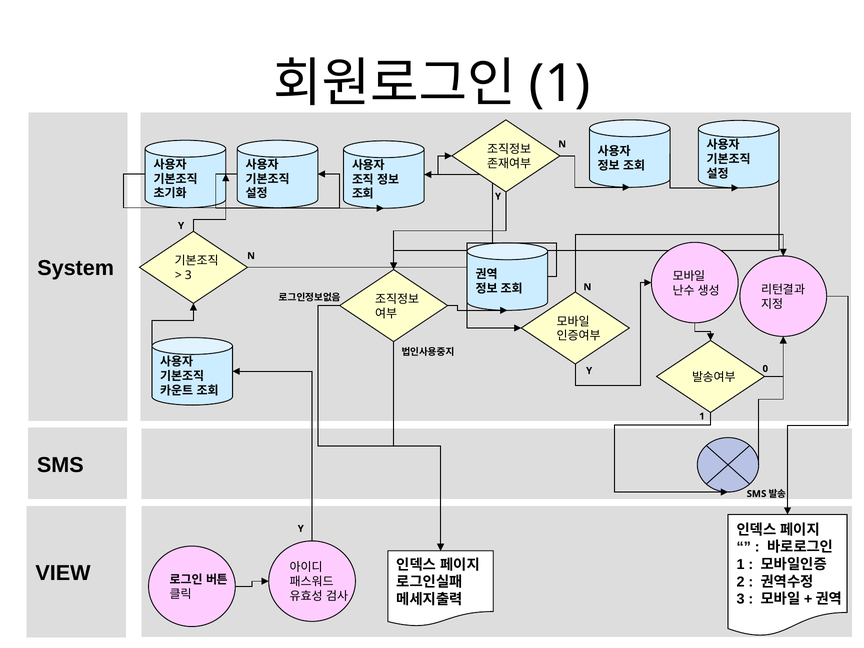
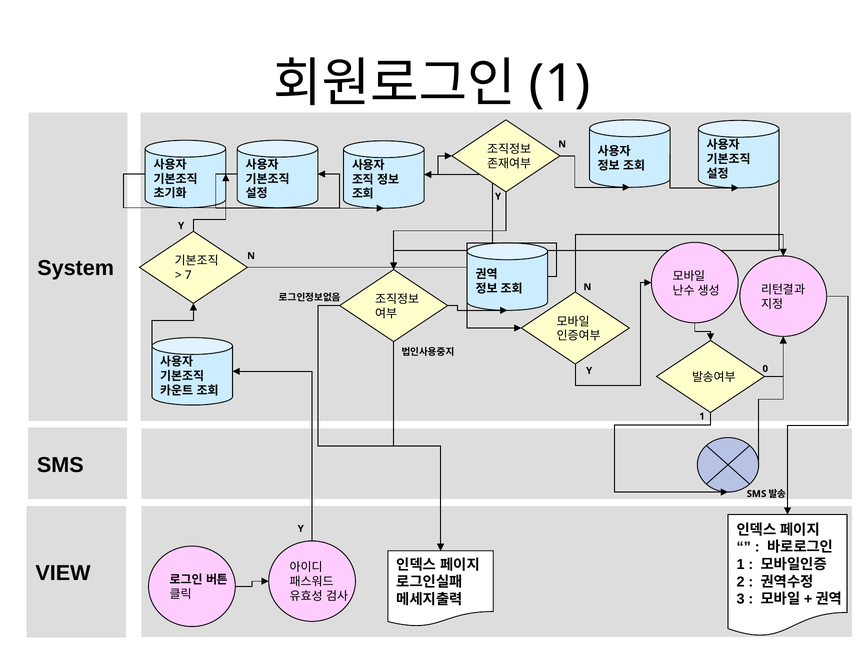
3 at (188, 275): 3 -> 7
